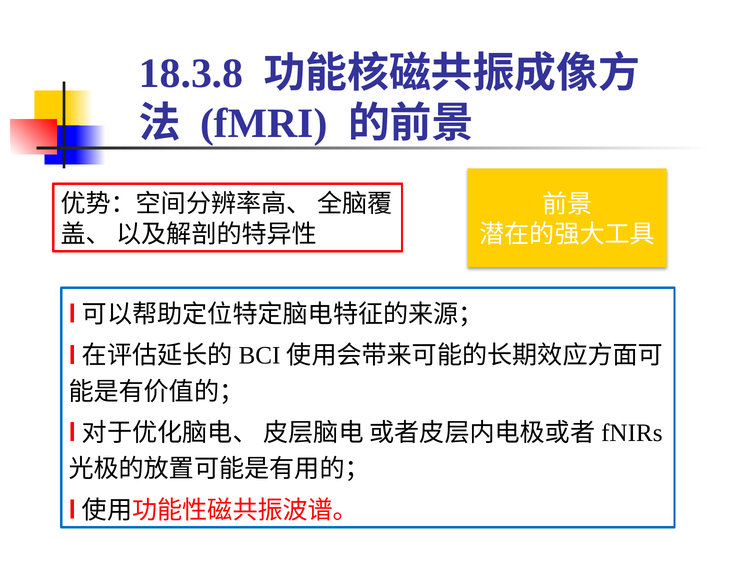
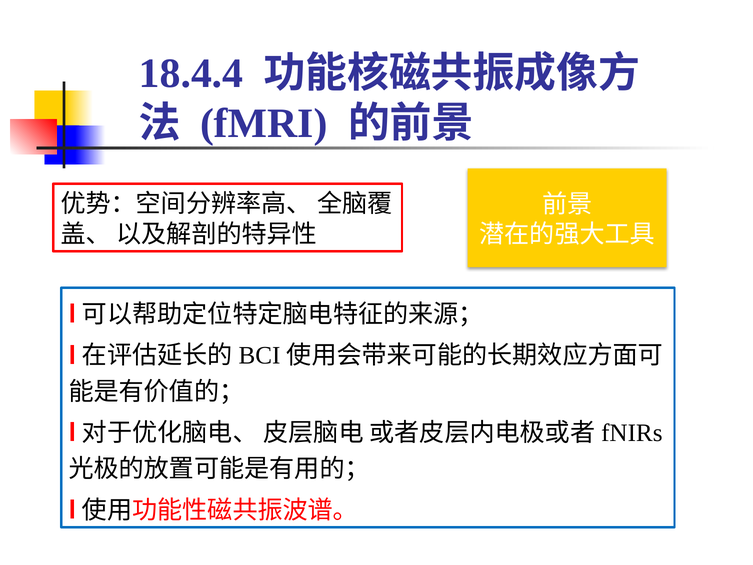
18.3.8: 18.3.8 -> 18.4.4
